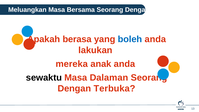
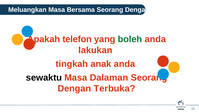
berasa: berasa -> telefon
boleh colour: blue -> green
mereka: mereka -> tingkah
